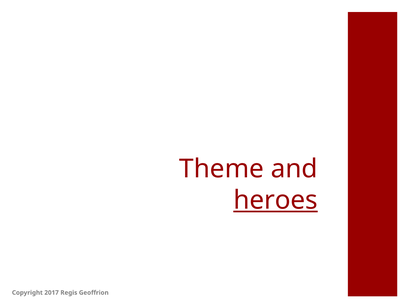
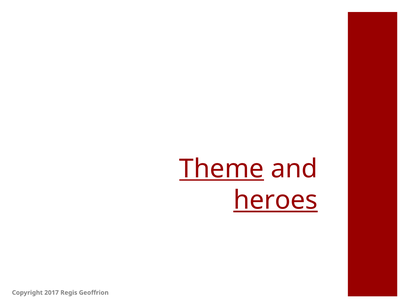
Theme underline: none -> present
